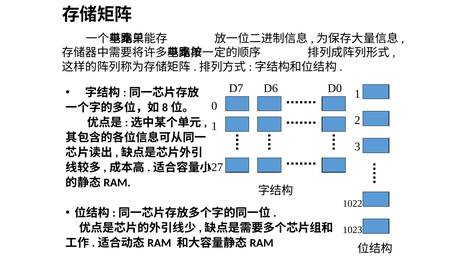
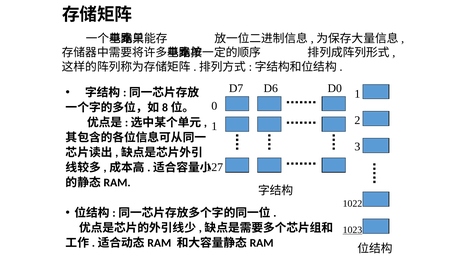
1023 underline: none -> present
